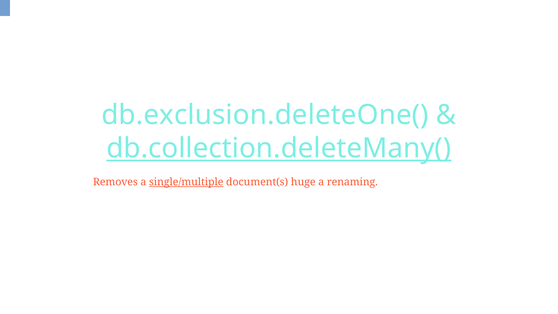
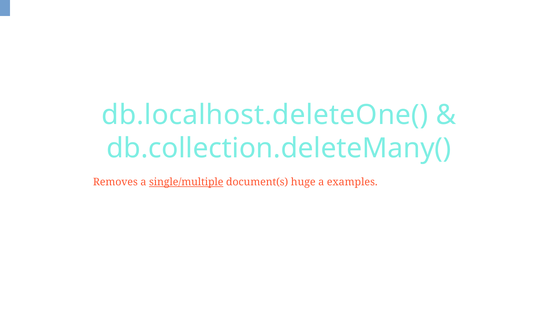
db.exclusion.deleteOne(: db.exclusion.deleteOne( -> db.localhost.deleteOne(
db.collection.deleteMany( underline: present -> none
renaming: renaming -> examples
